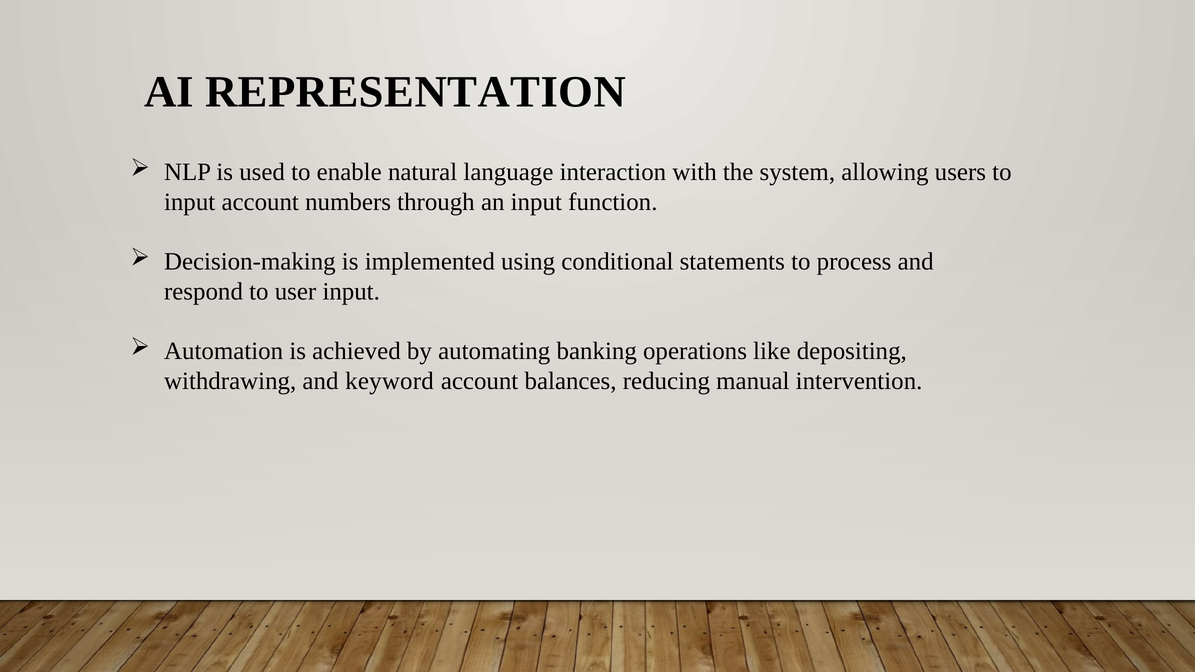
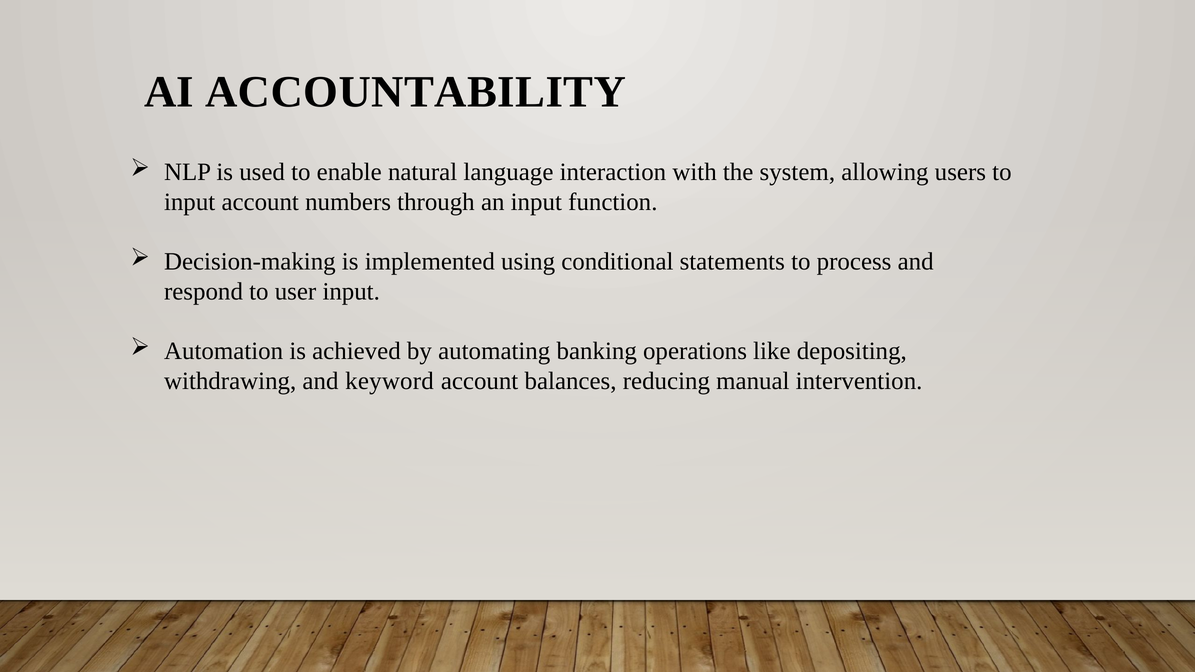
REPRESENTATION: REPRESENTATION -> ACCOUNTABILITY
